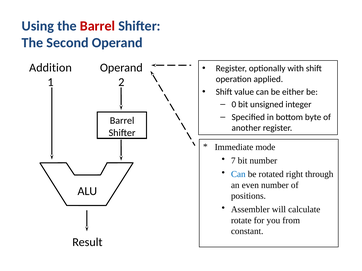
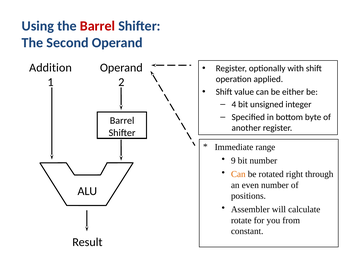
0: 0 -> 4
mode: mode -> range
7: 7 -> 9
Can at (238, 175) colour: blue -> orange
